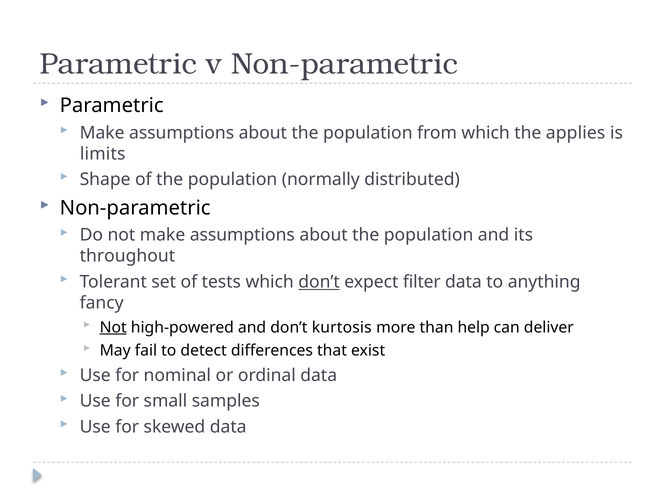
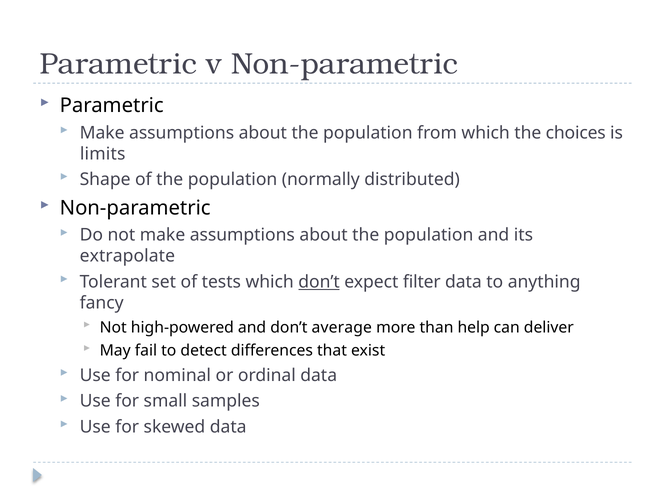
applies: applies -> choices
throughout: throughout -> extrapolate
Not at (113, 327) underline: present -> none
kurtosis: kurtosis -> average
